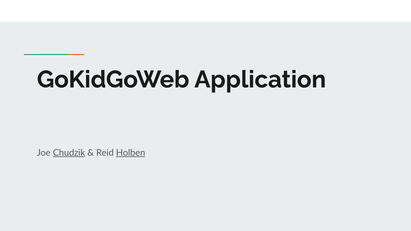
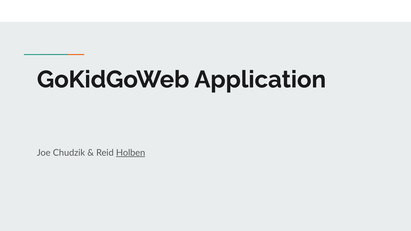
Chudzik underline: present -> none
